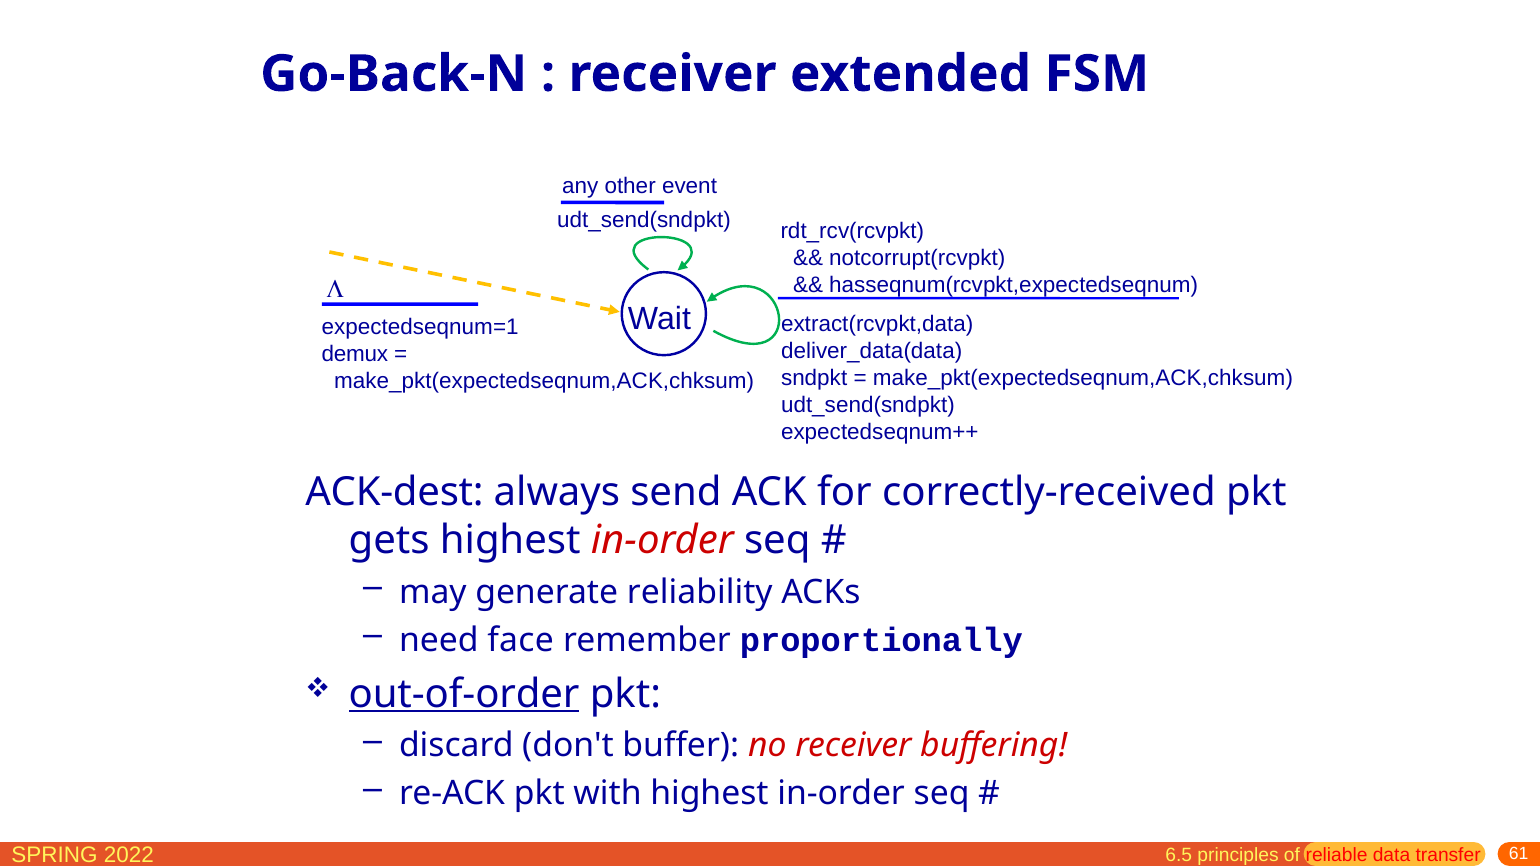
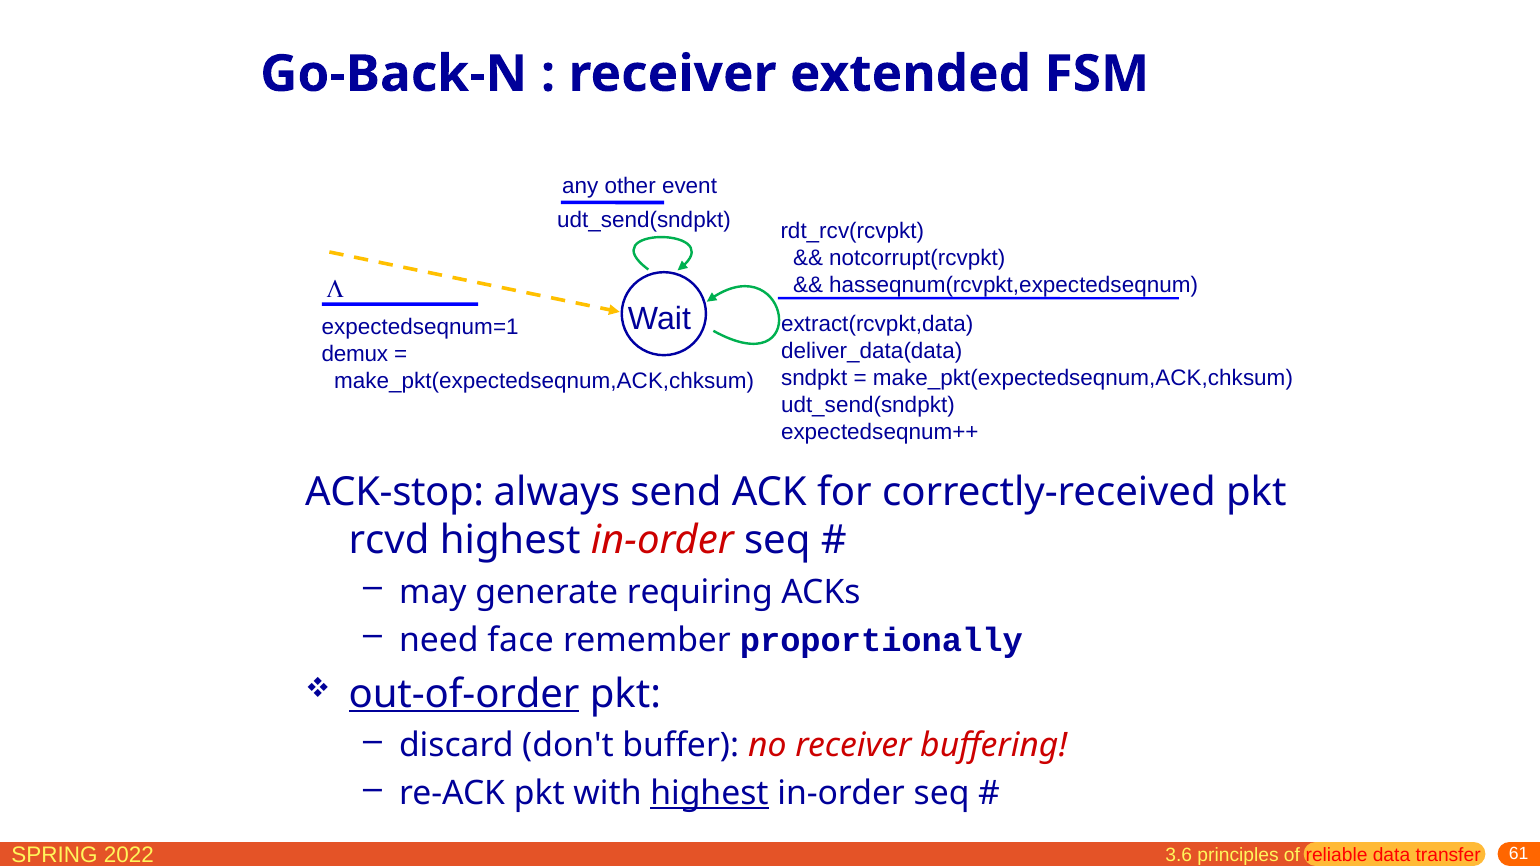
ACK-dest: ACK-dest -> ACK-stop
gets: gets -> rcvd
reliability: reliability -> requiring
highest at (709, 794) underline: none -> present
6.5: 6.5 -> 3.6
